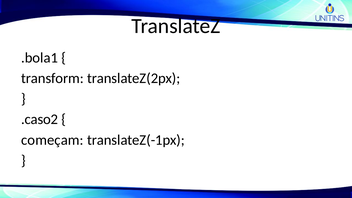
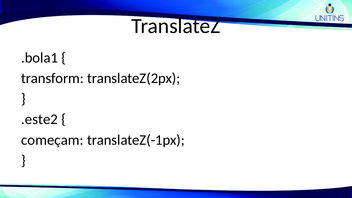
.caso2: .caso2 -> .este2
